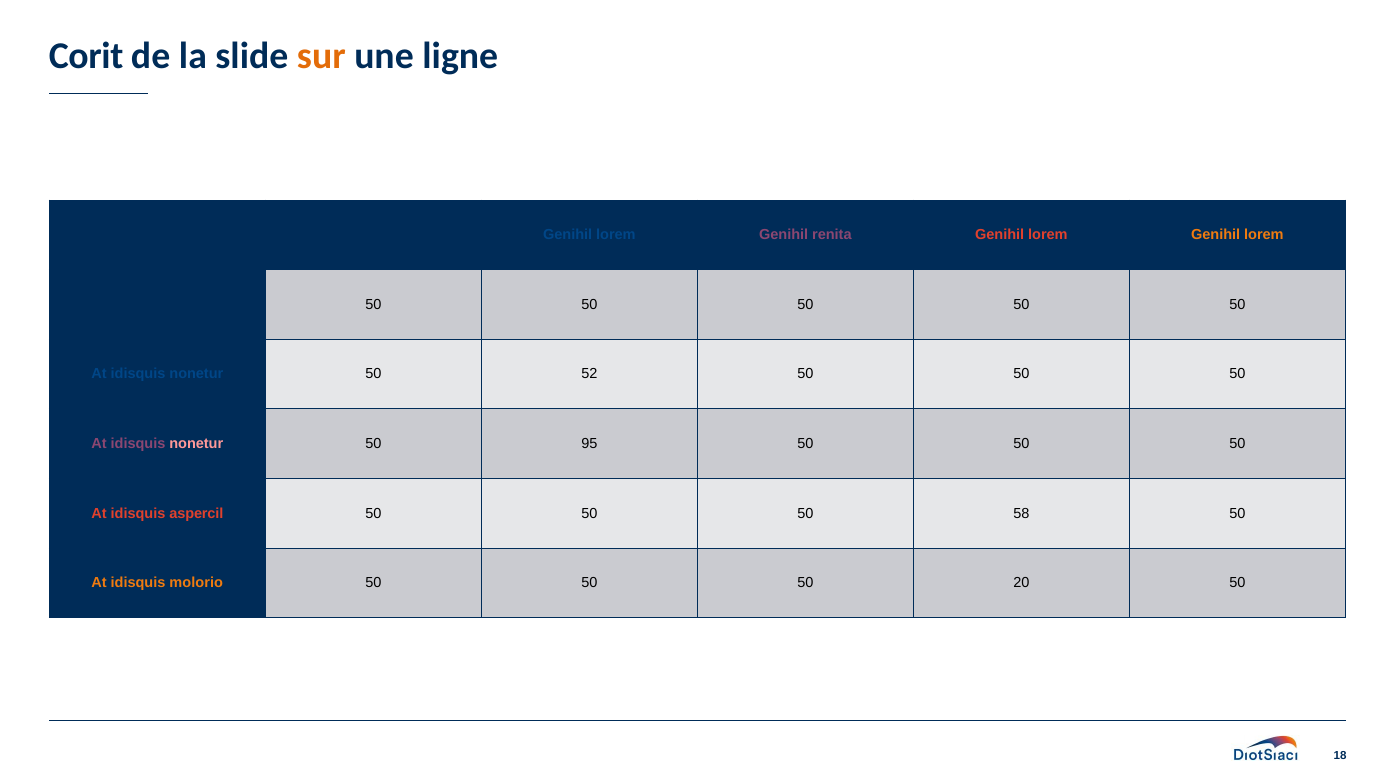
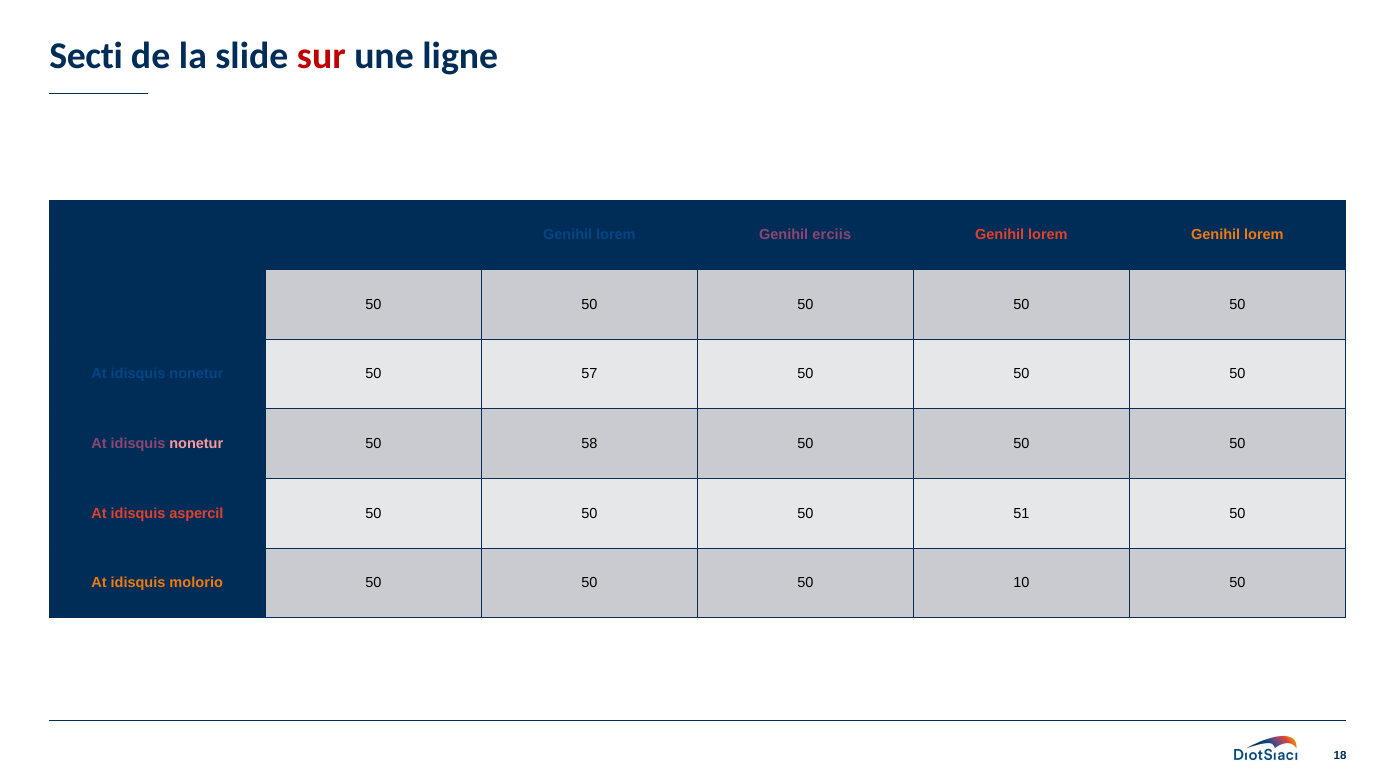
Corit: Corit -> Secti
sur colour: orange -> red
renita: renita -> erciis
52: 52 -> 57
95: 95 -> 58
58: 58 -> 51
20: 20 -> 10
